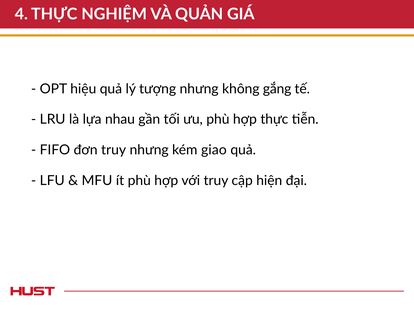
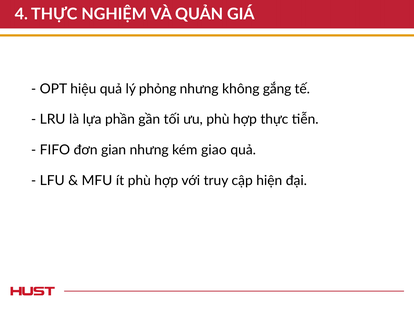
tượng: tượng -> phỏng
nhau: nhau -> phần
đơn truy: truy -> gian
